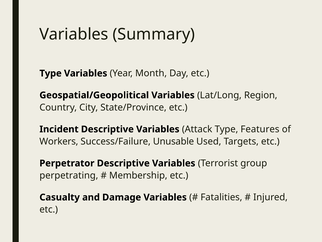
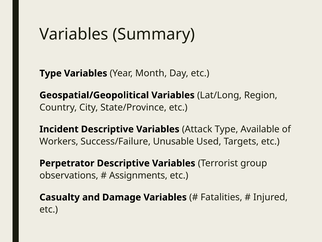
Features: Features -> Available
perpetrating: perpetrating -> observations
Membership: Membership -> Assignments
